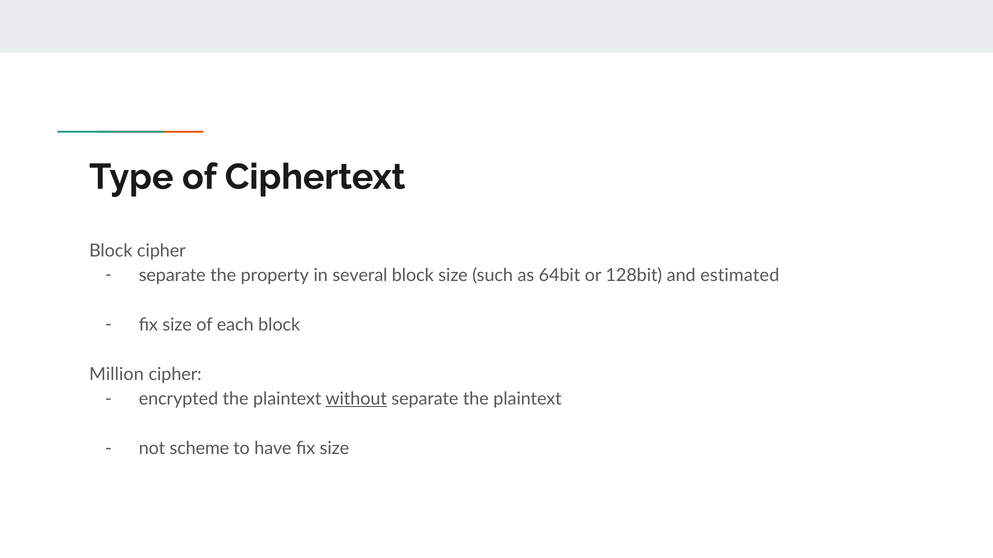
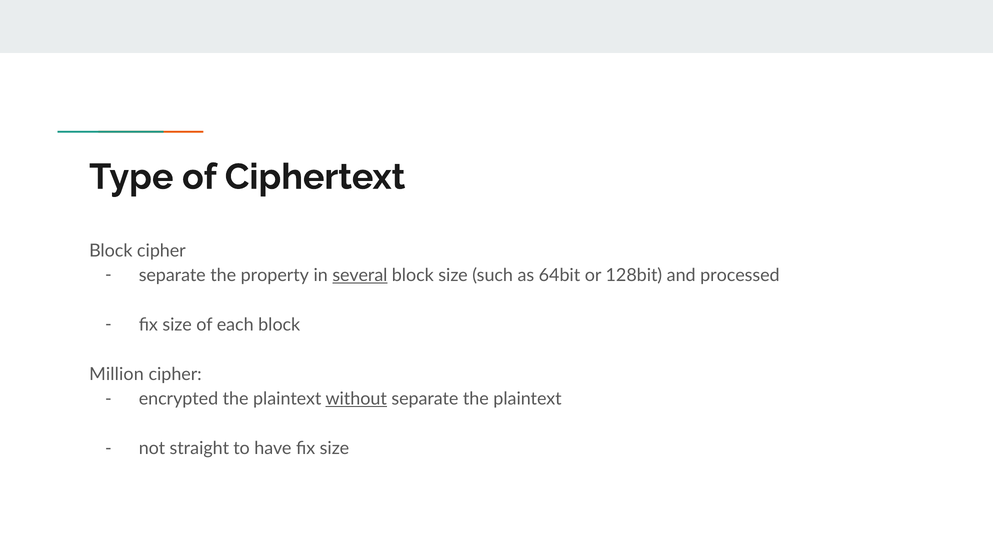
several underline: none -> present
estimated: estimated -> processed
scheme: scheme -> straight
